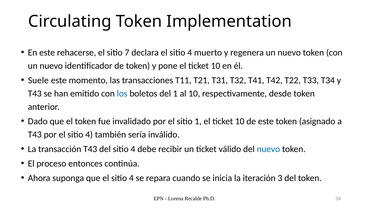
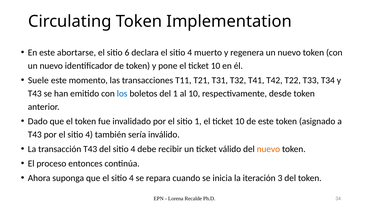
rehacerse: rehacerse -> abortarse
7: 7 -> 6
nuevo at (268, 149) colour: blue -> orange
